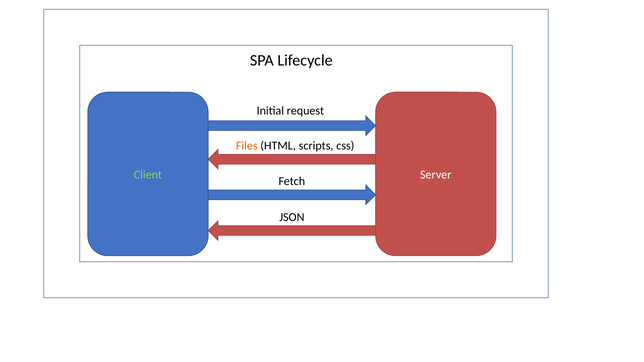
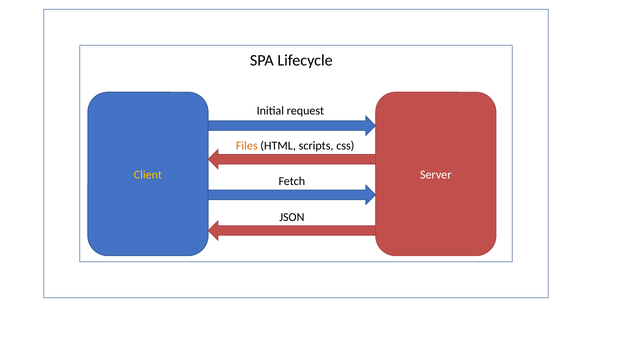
Client colour: light green -> yellow
